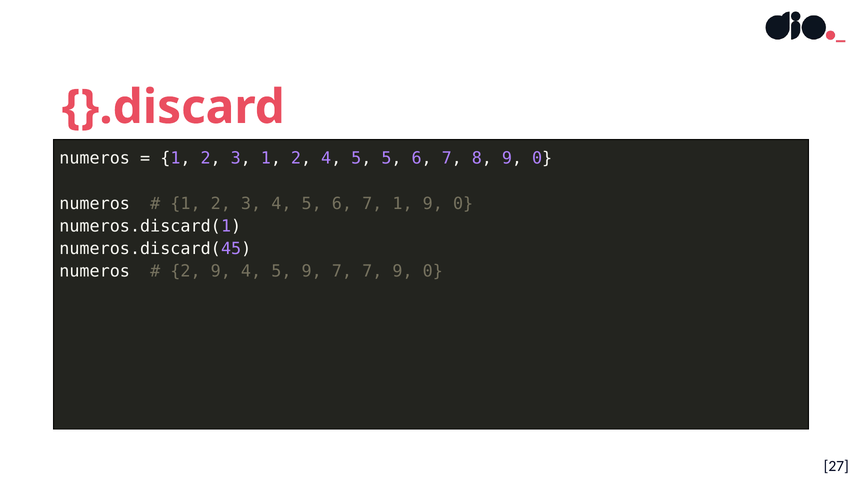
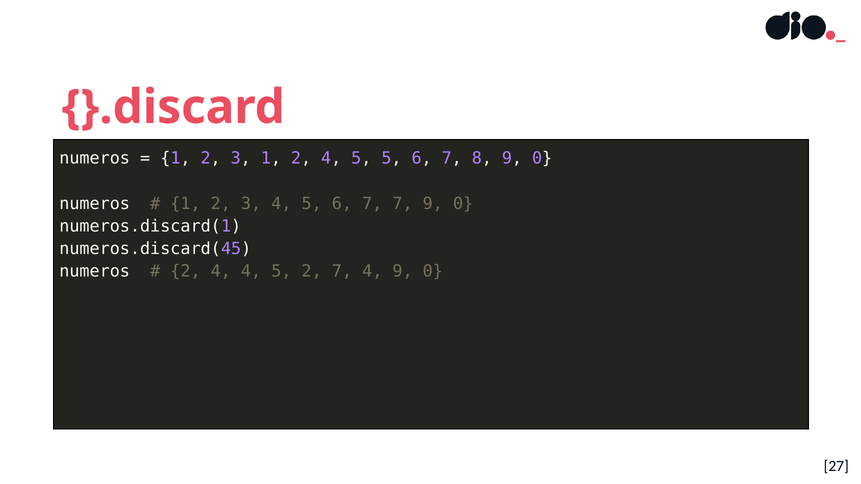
7 1: 1 -> 7
9 at (221, 272): 9 -> 4
5 9: 9 -> 2
7 7: 7 -> 4
